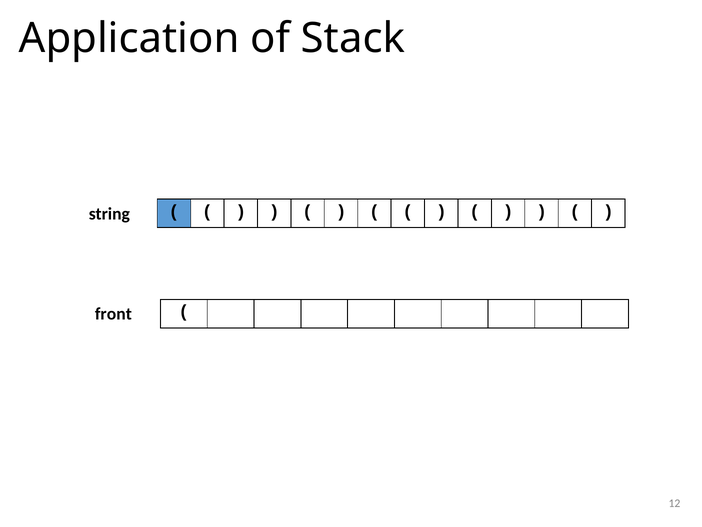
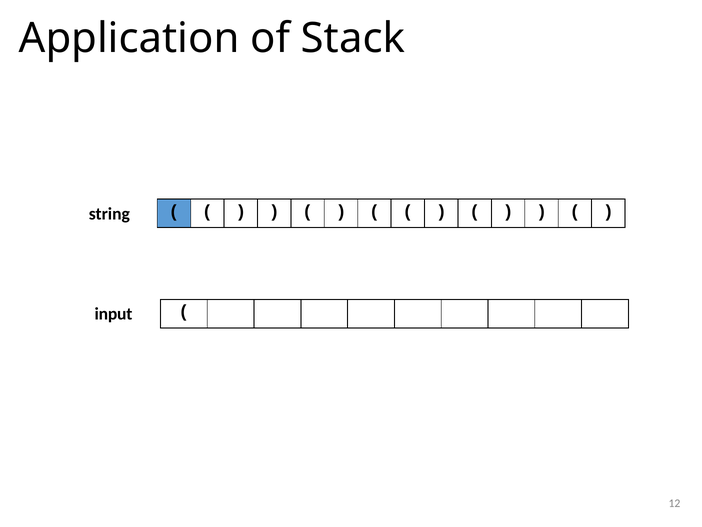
front: front -> input
